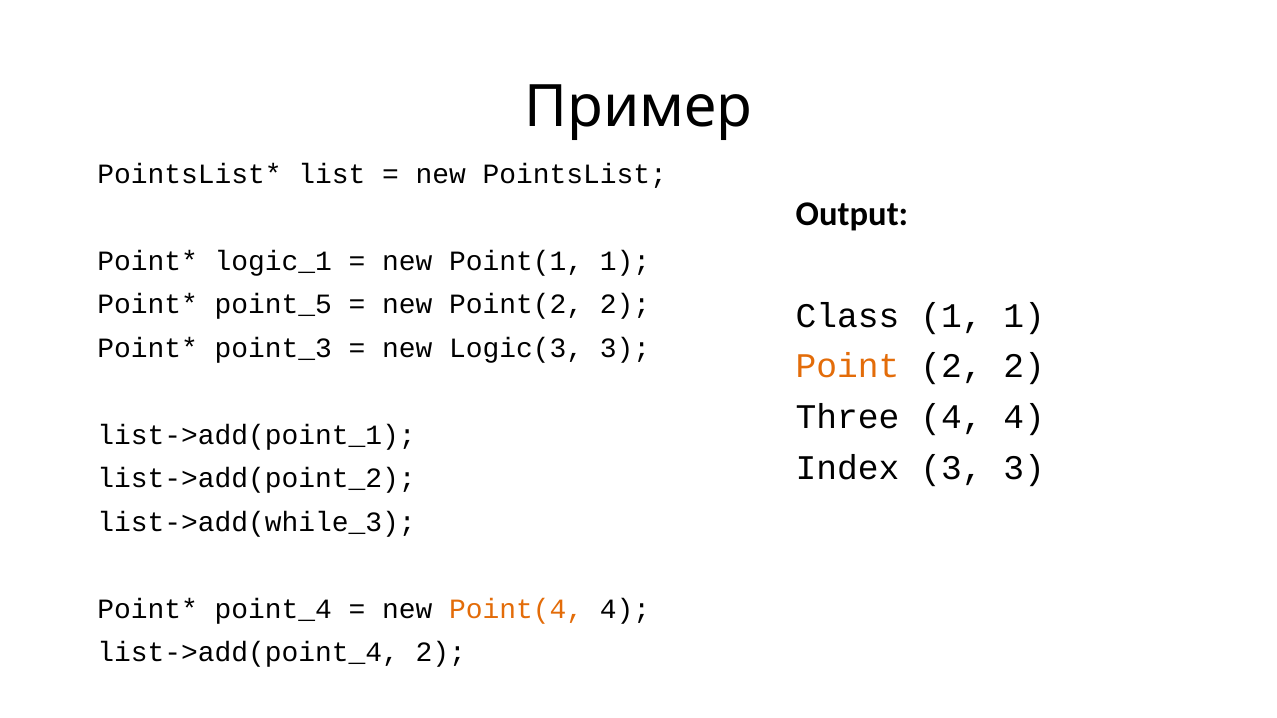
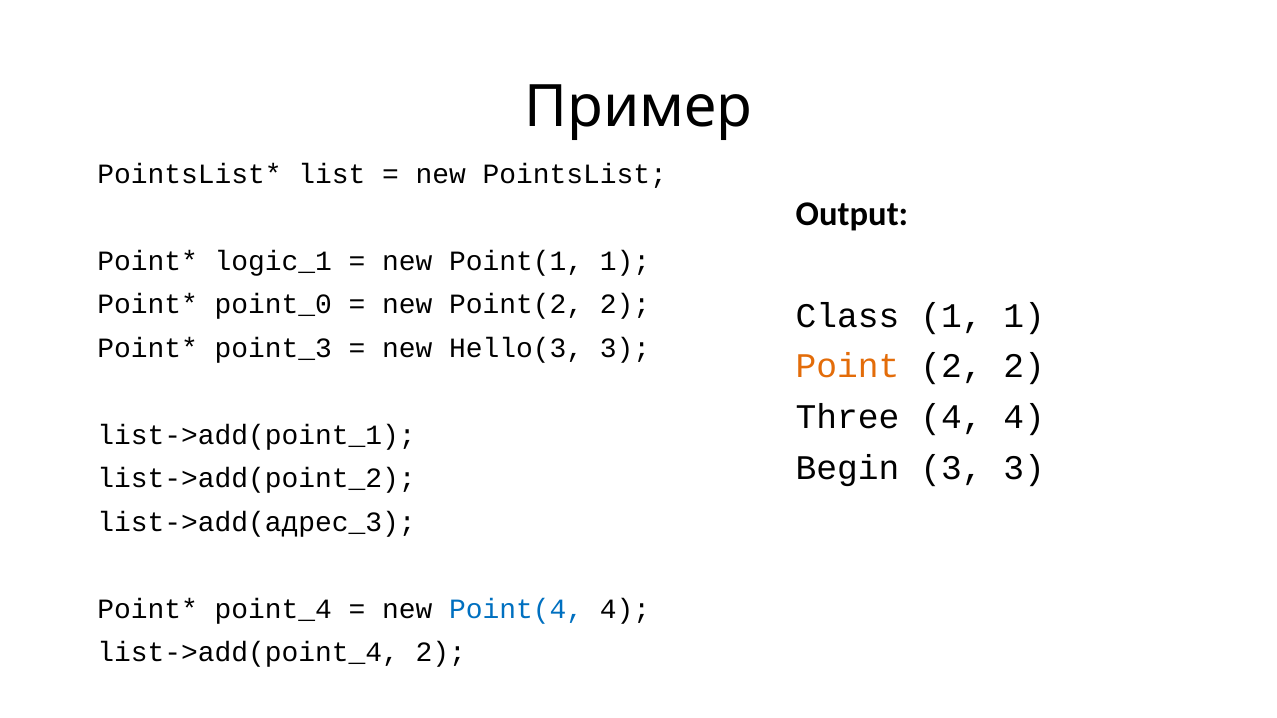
point_5: point_5 -> point_0
Logic(3: Logic(3 -> Hello(3
Index: Index -> Begin
list->add(while_3: list->add(while_3 -> list->add(адрес_3
Point(4 colour: orange -> blue
